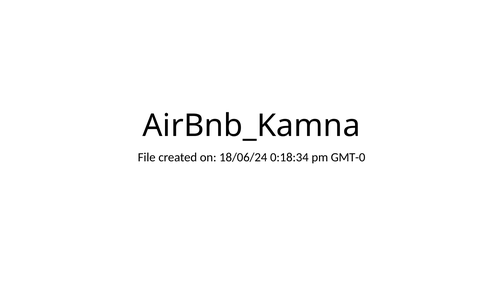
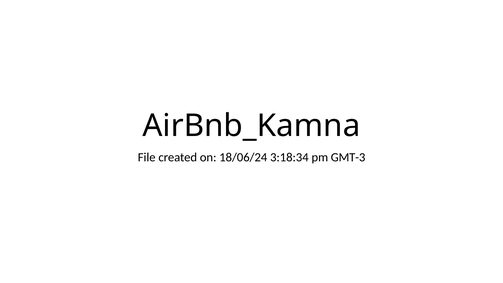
0:18:34: 0:18:34 -> 3:18:34
GMT-0: GMT-0 -> GMT-3
